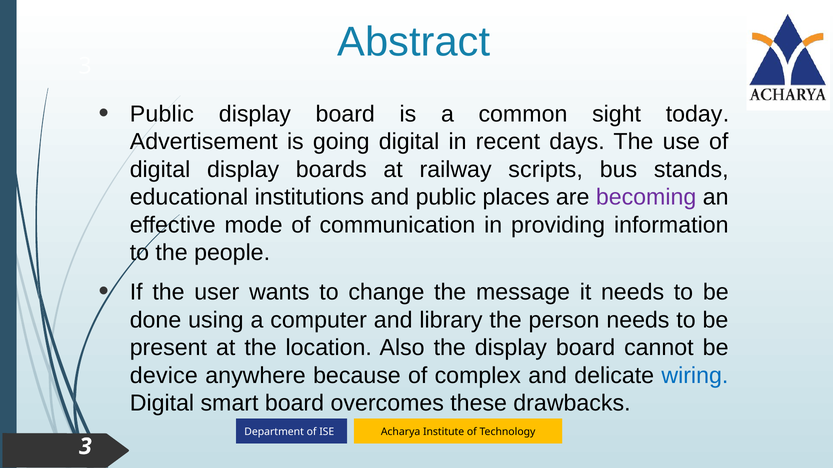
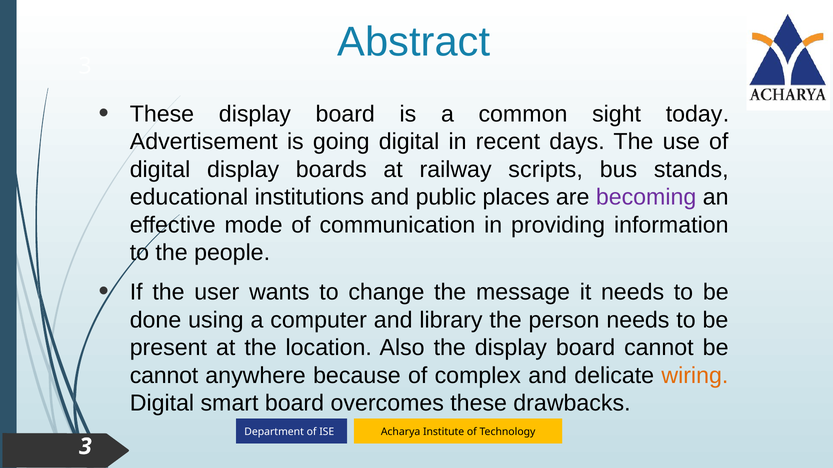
Public at (162, 114): Public -> These
device at (164, 376): device -> cannot
wiring colour: blue -> orange
